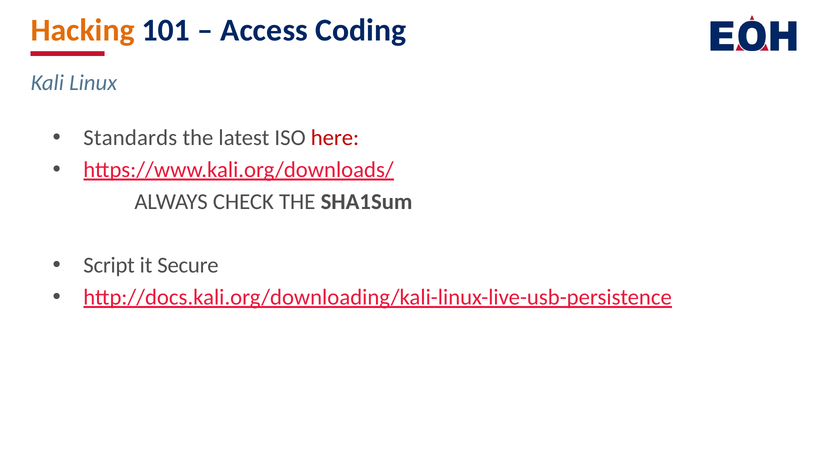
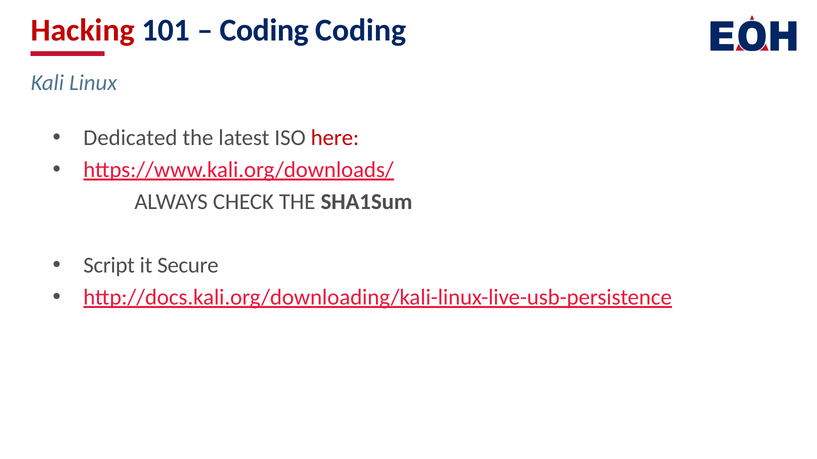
Hacking colour: orange -> red
Access at (264, 30): Access -> Coding
Standards: Standards -> Dedicated
